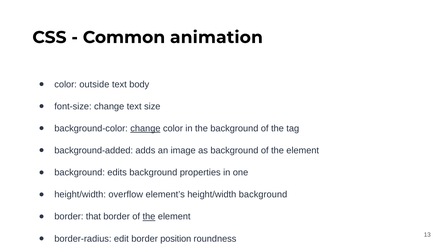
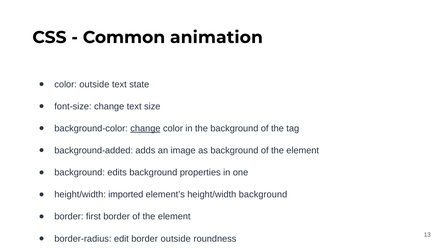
body: body -> state
overflow: overflow -> imported
that: that -> first
the at (149, 217) underline: present -> none
border position: position -> outside
